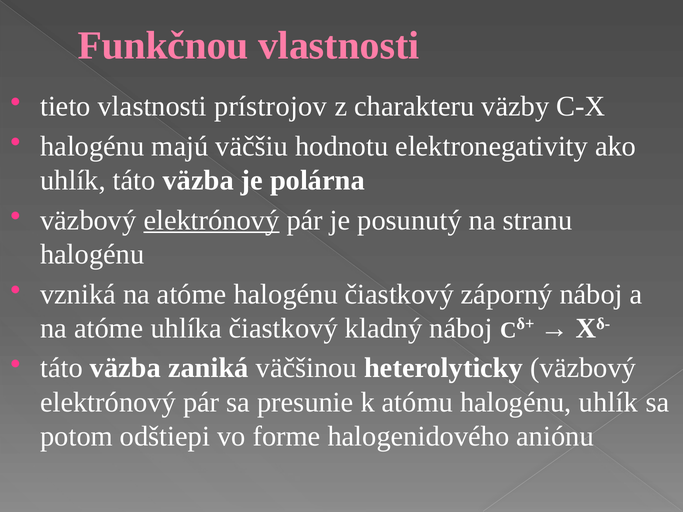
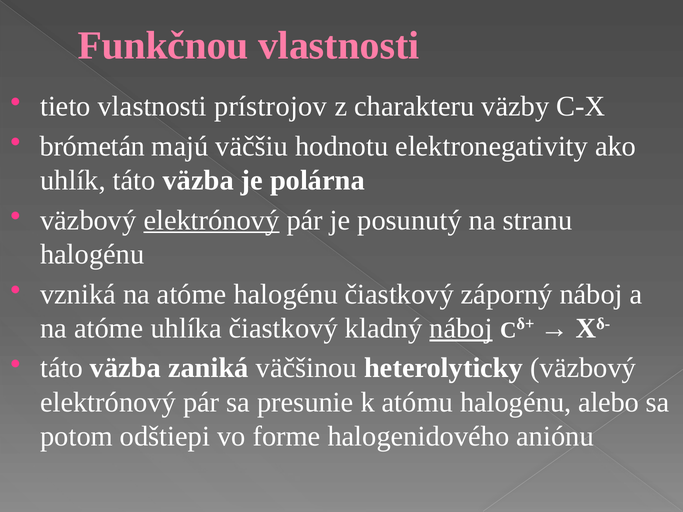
halogénu at (92, 146): halogénu -> brómetán
náboj at (461, 328) underline: none -> present
halogénu uhlík: uhlík -> alebo
